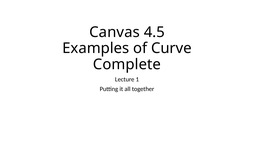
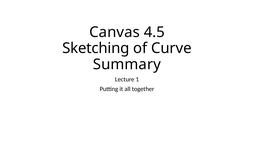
Examples: Examples -> Sketching
Complete: Complete -> Summary
